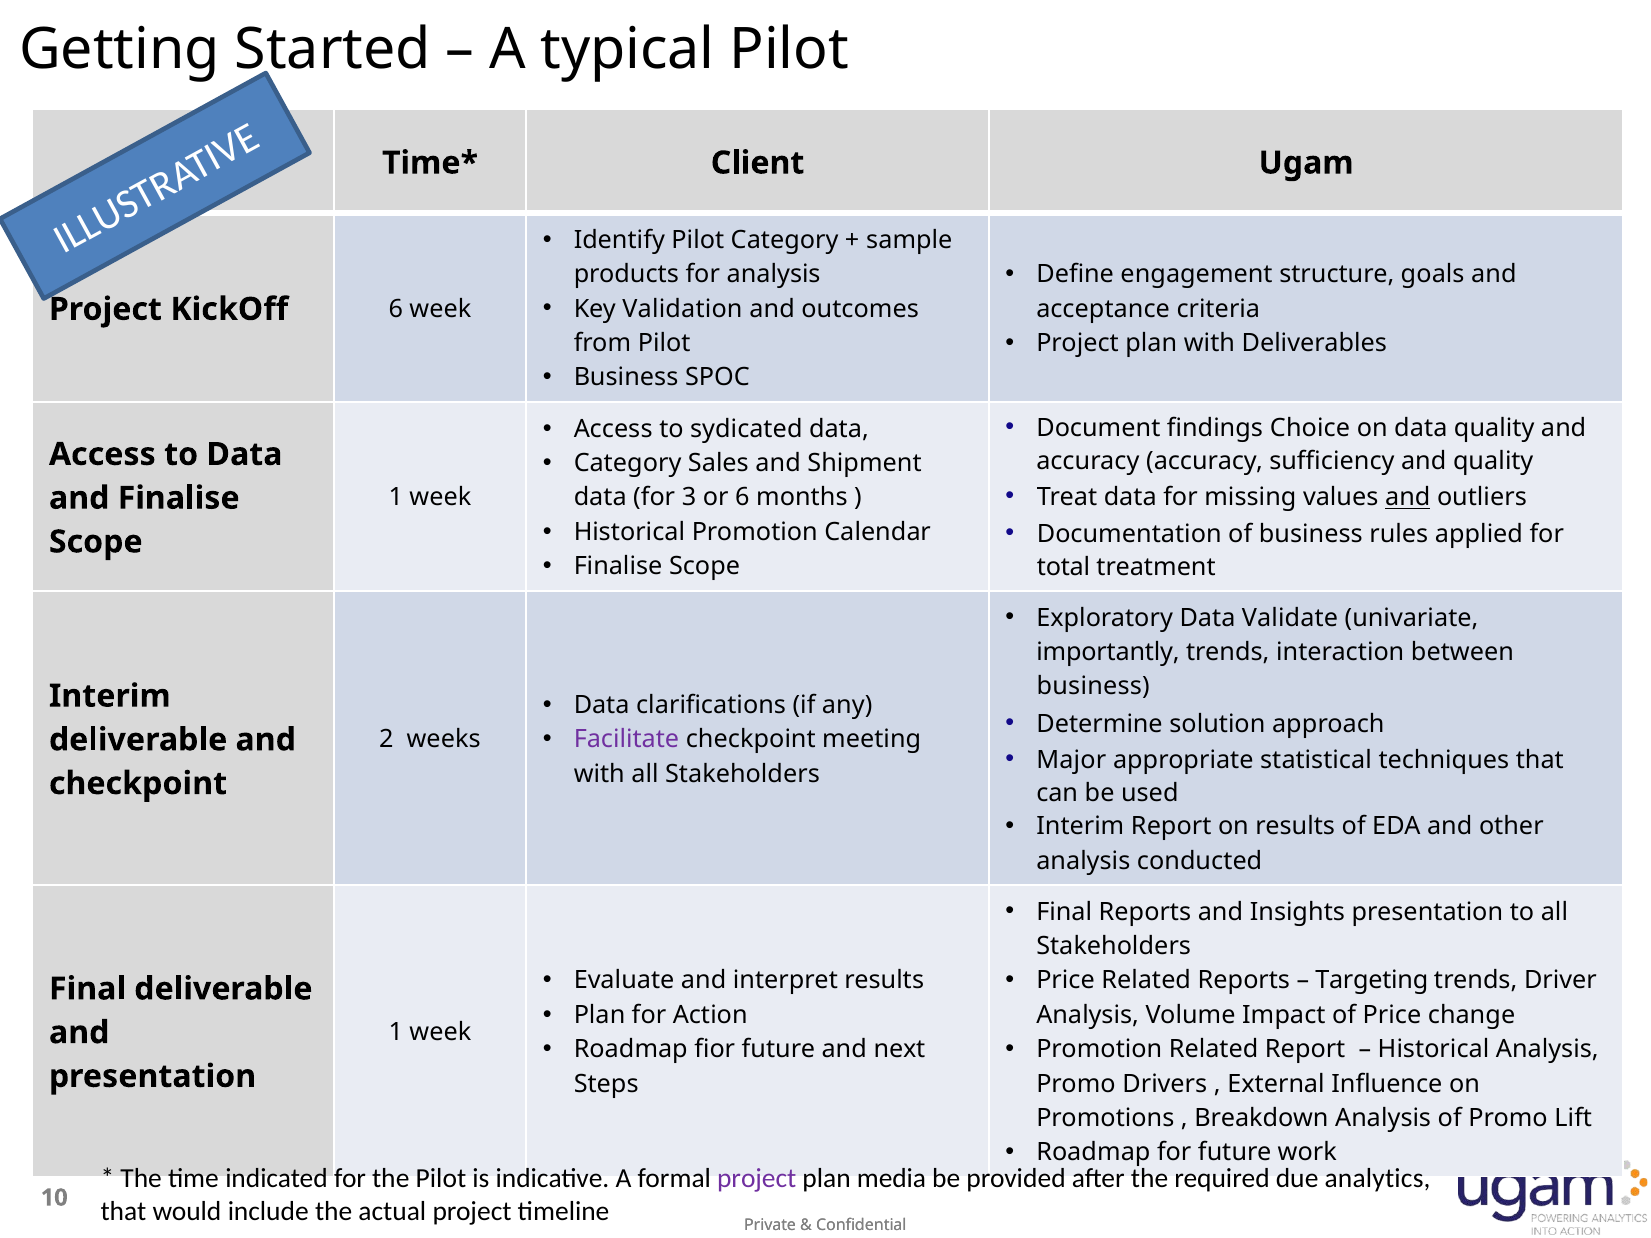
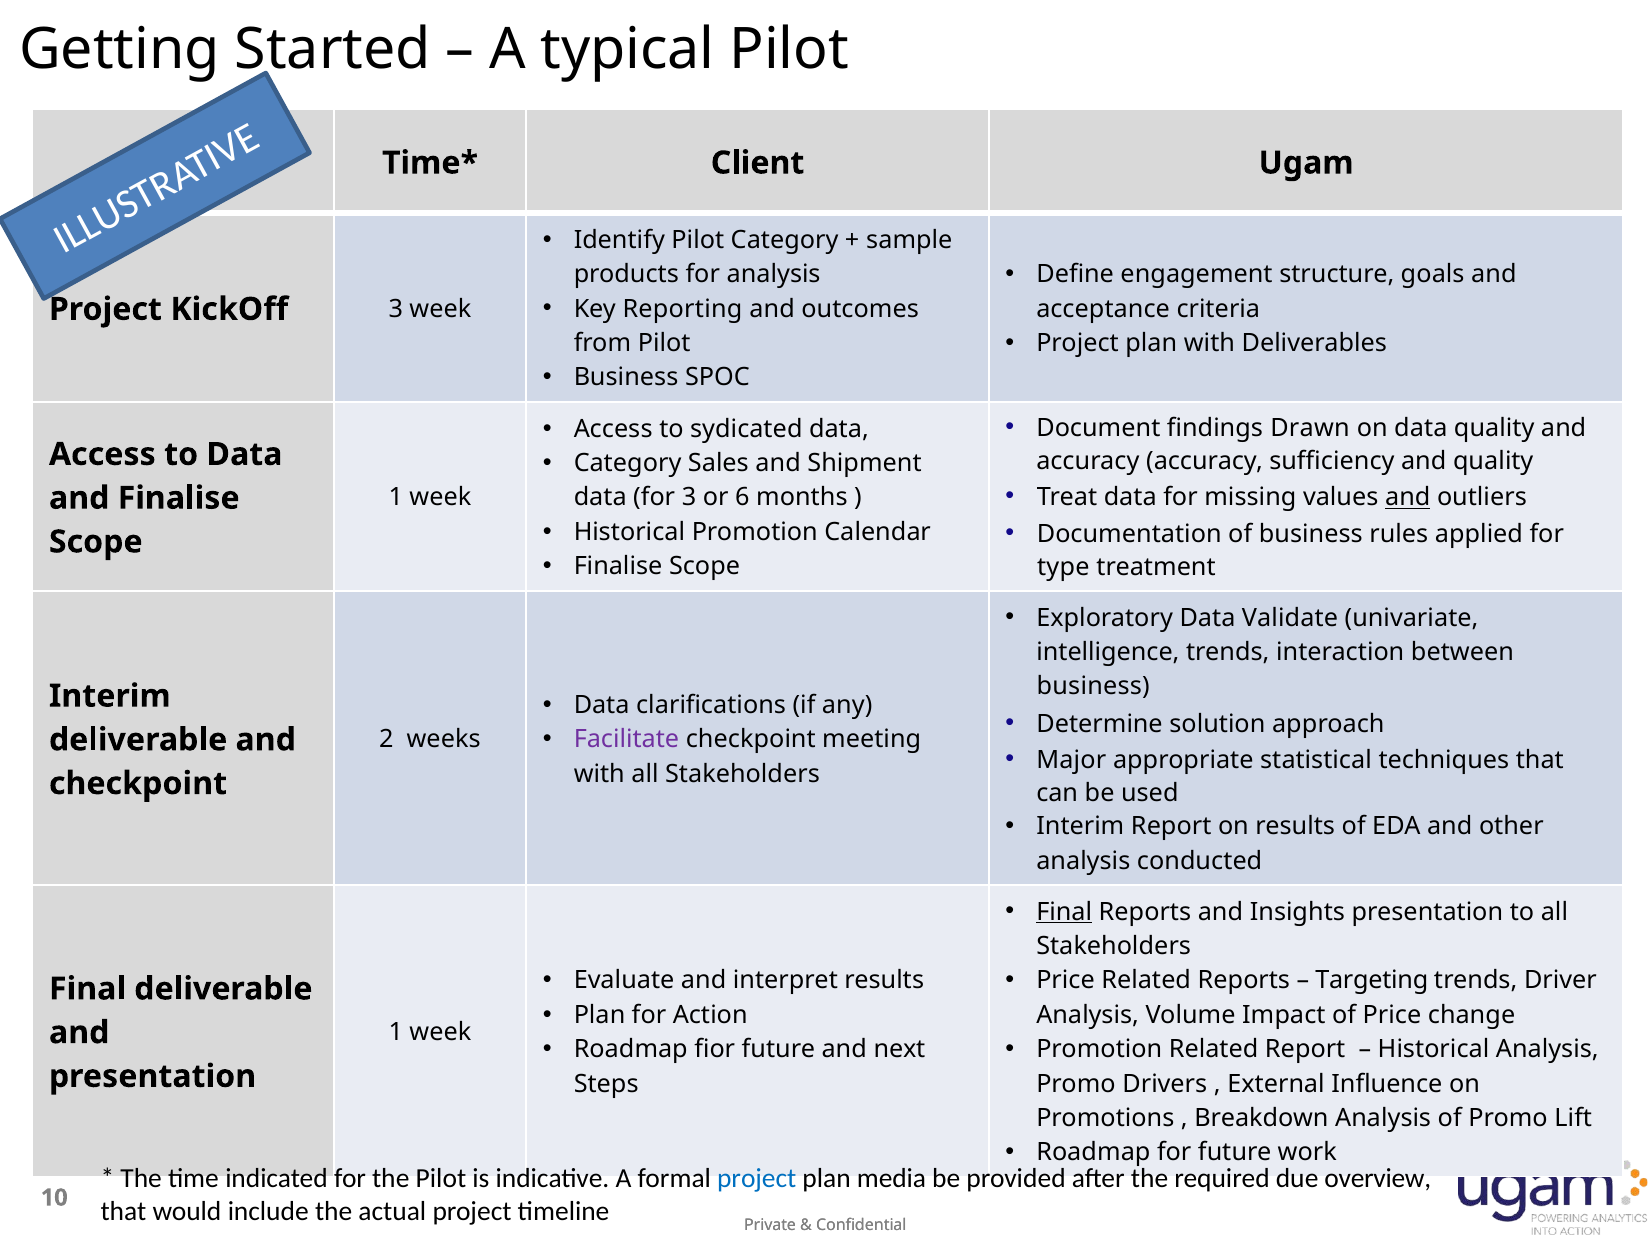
Validation: Validation -> Reporting
KickOff 6: 6 -> 3
Choice: Choice -> Drawn
total: total -> type
importantly: importantly -> intelligence
Final at (1064, 912) underline: none -> present
project at (757, 1179) colour: purple -> blue
analytics: analytics -> overview
